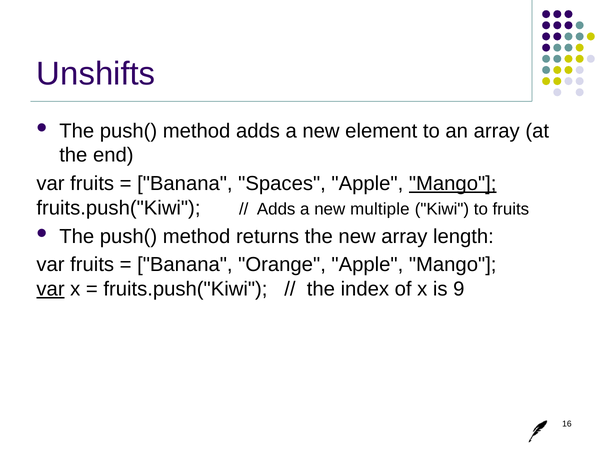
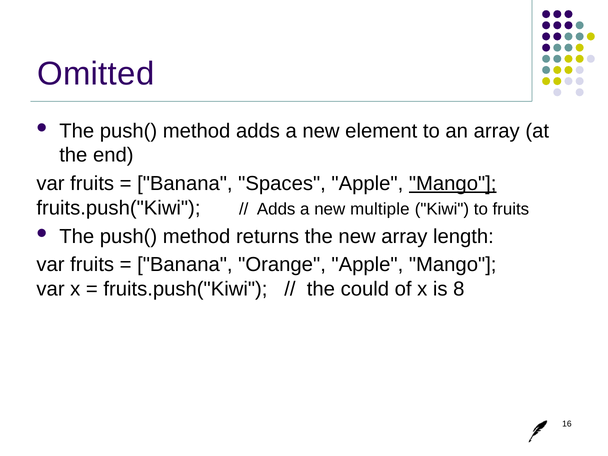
Unshifts: Unshifts -> Omitted
var at (51, 289) underline: present -> none
index: index -> could
9: 9 -> 8
